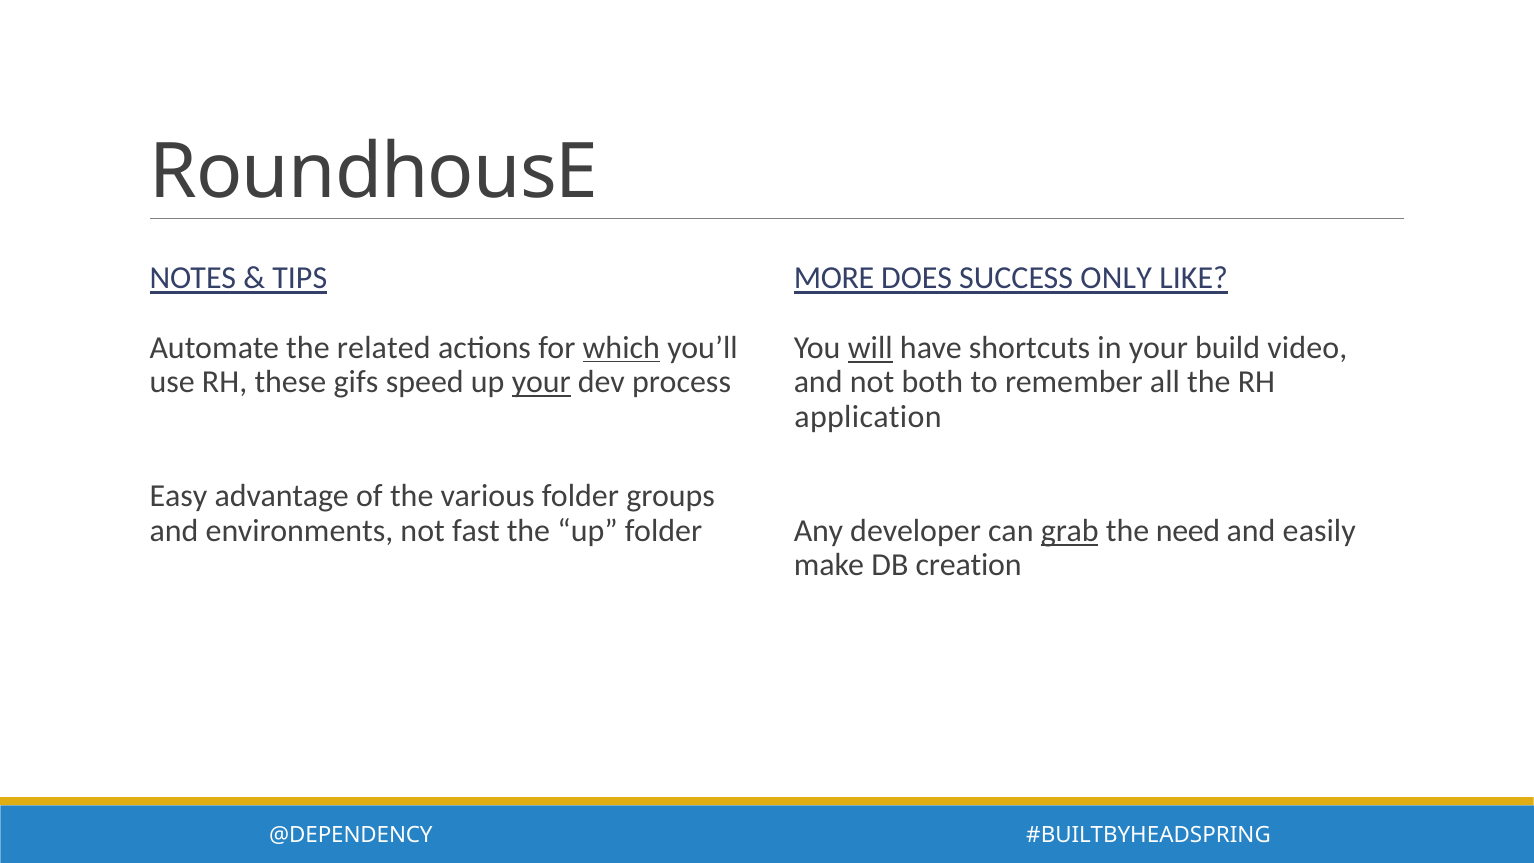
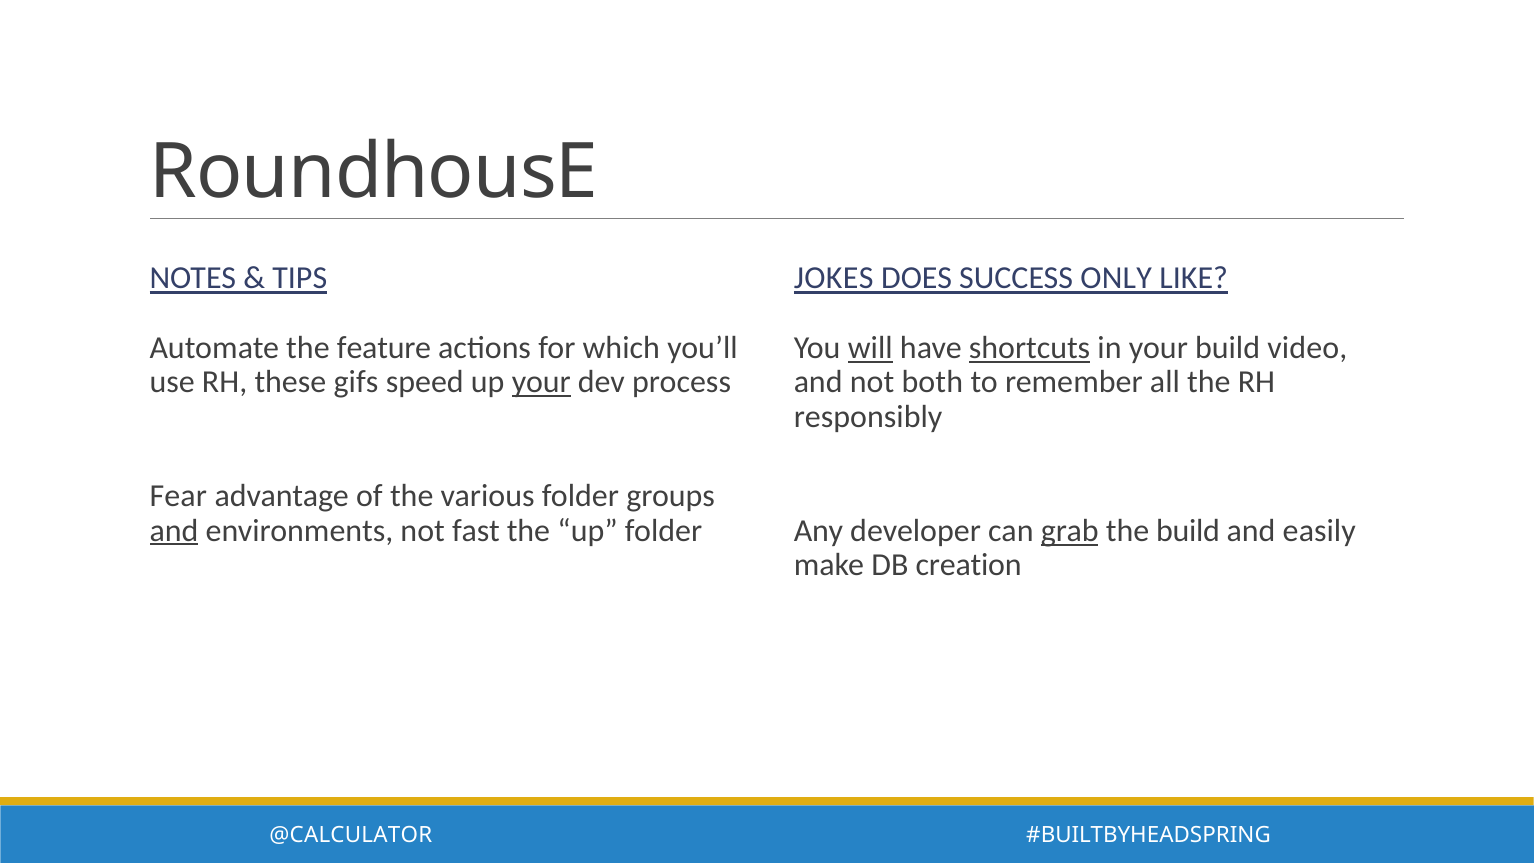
MORE: MORE -> JOKES
related: related -> feature
which underline: present -> none
shortcuts underline: none -> present
application: application -> responsibly
Easy: Easy -> Fear
and at (174, 531) underline: none -> present
the need: need -> build
@DEPENDENCY: @DEPENDENCY -> @CALCULATOR
